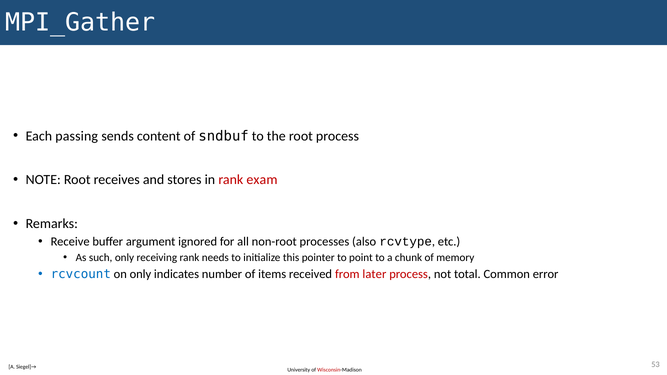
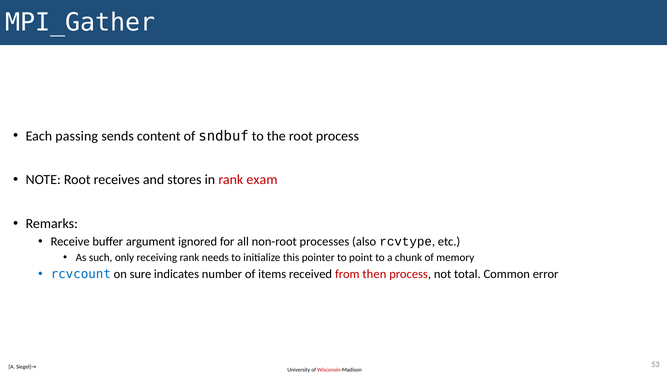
on only: only -> sure
later: later -> then
